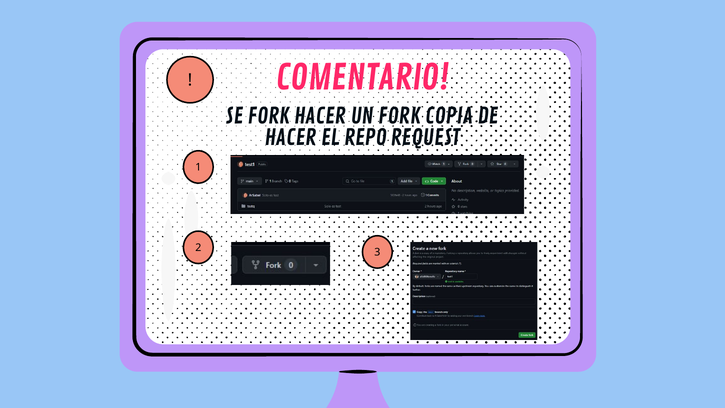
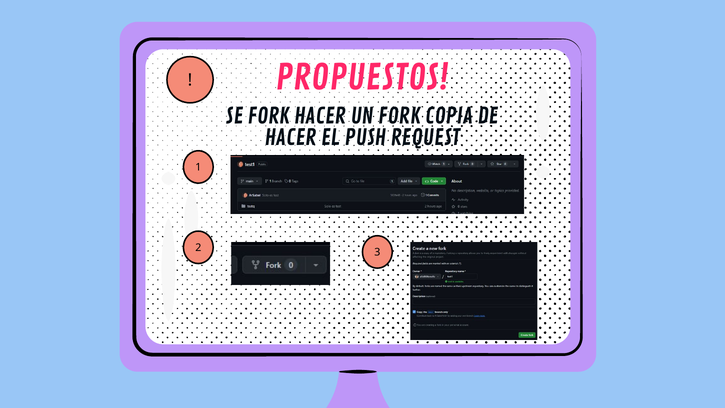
COMENTARIO: COMENTARIO -> PROPUESTOS
REPO: REPO -> PUSH
